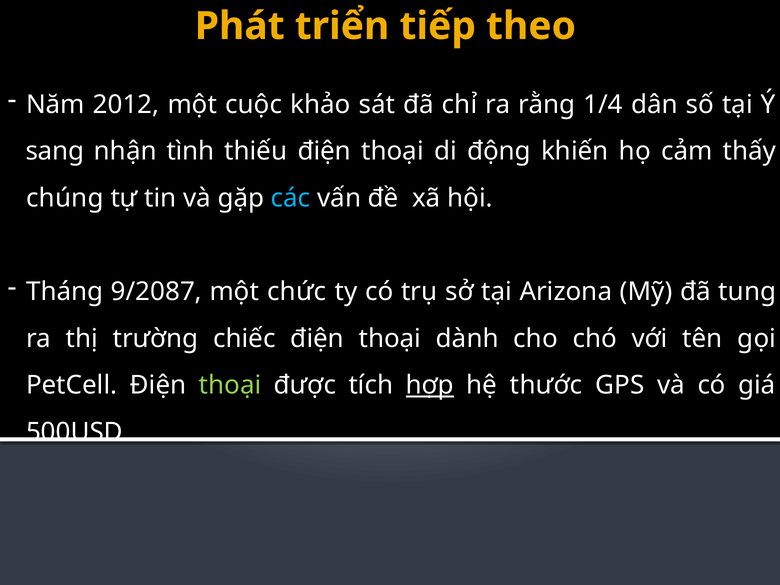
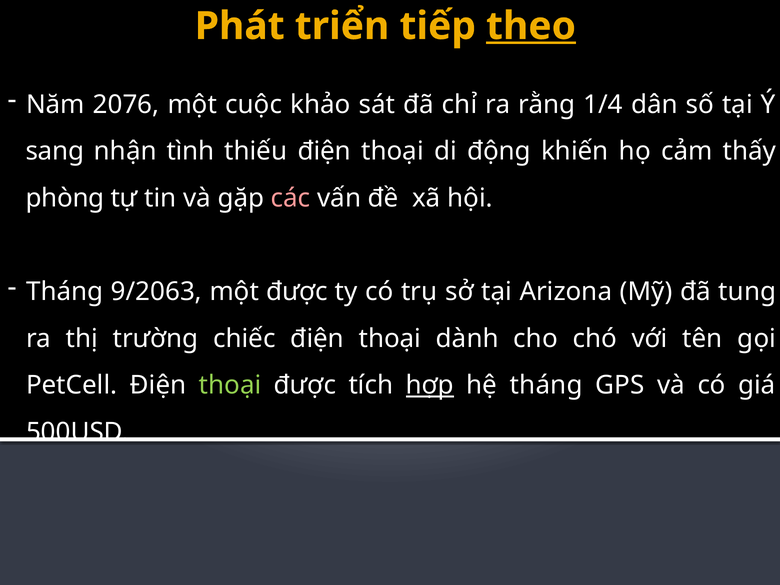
theo underline: none -> present
2012: 2012 -> 2076
chúng: chúng -> phòng
các colour: light blue -> pink
9/2087: 9/2087 -> 9/2063
một chức: chức -> được
hệ thước: thước -> tháng
